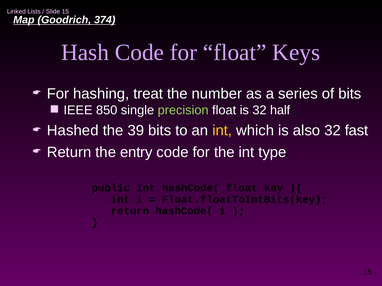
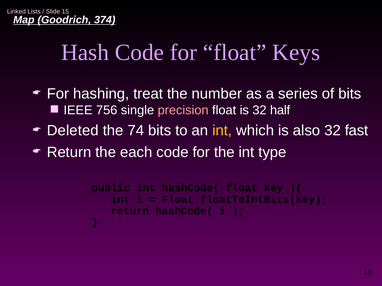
850: 850 -> 756
precision colour: light green -> pink
Hashed: Hashed -> Deleted
39: 39 -> 74
entry: entry -> each
